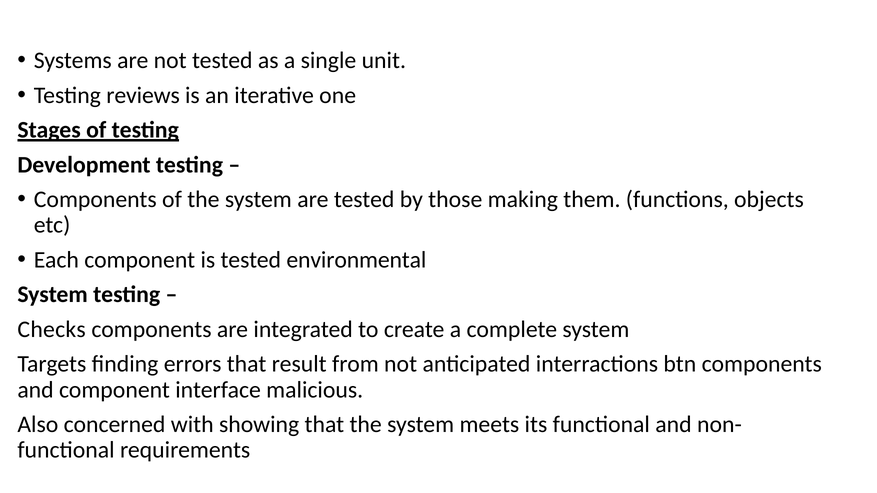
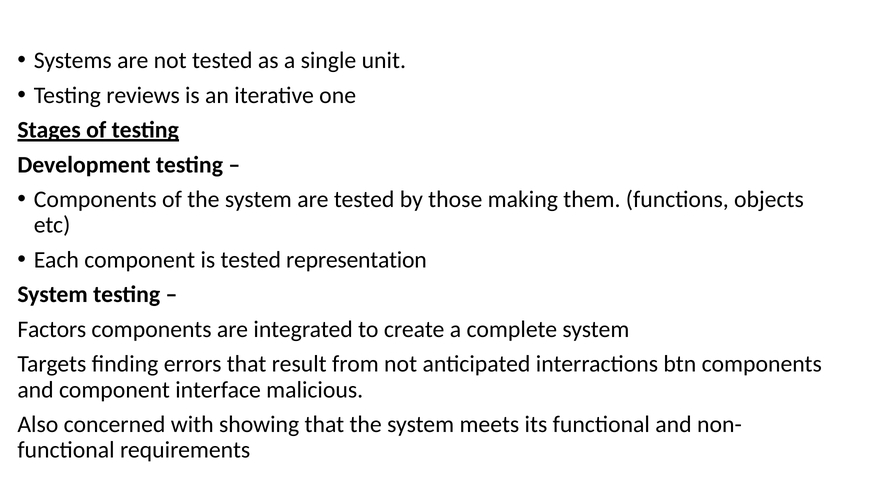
environmental: environmental -> representation
Checks: Checks -> Factors
